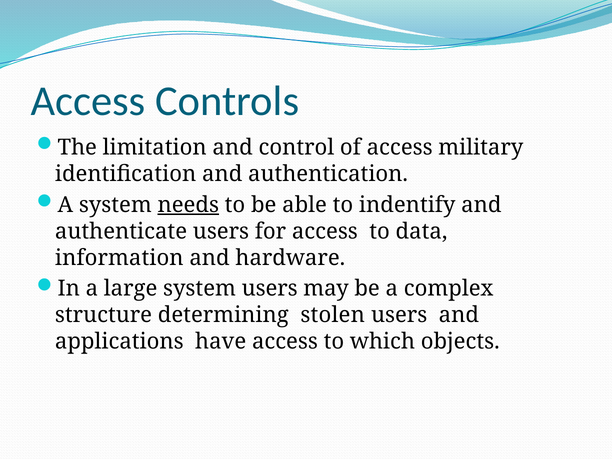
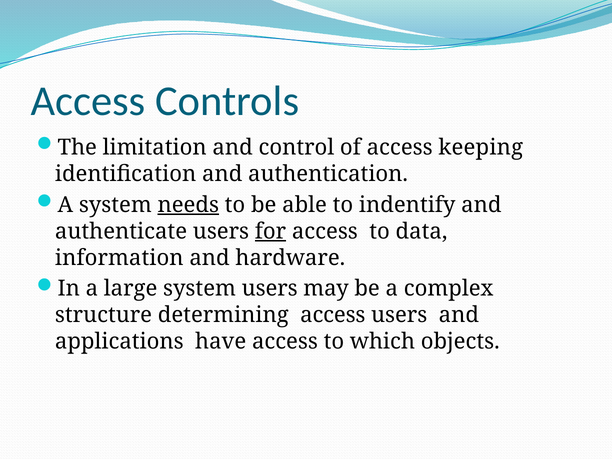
military: military -> keeping
for underline: none -> present
determining stolen: stolen -> access
